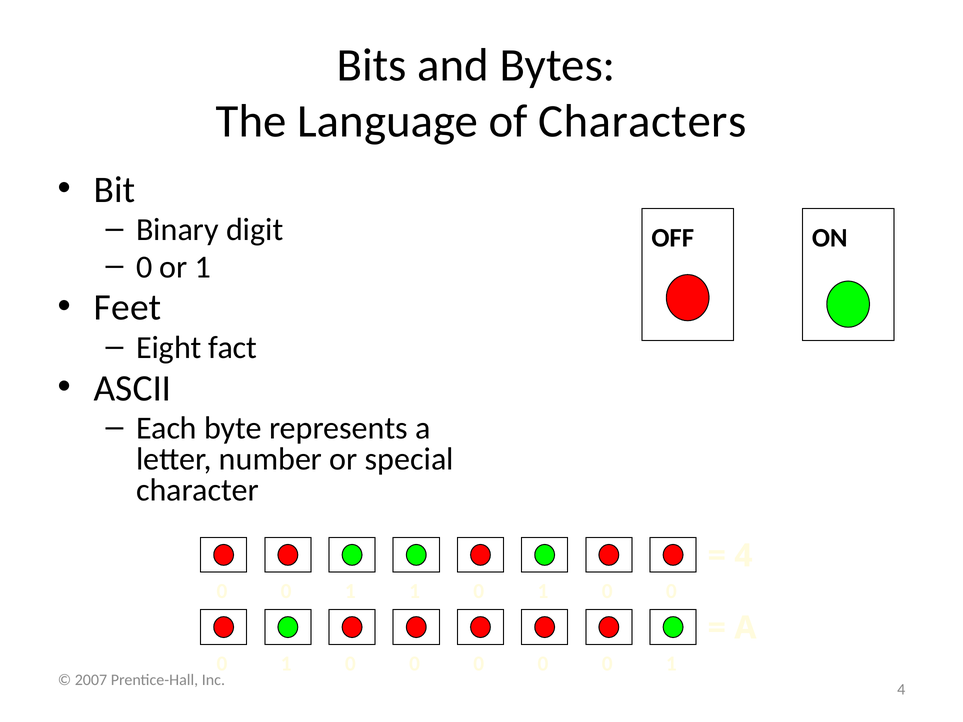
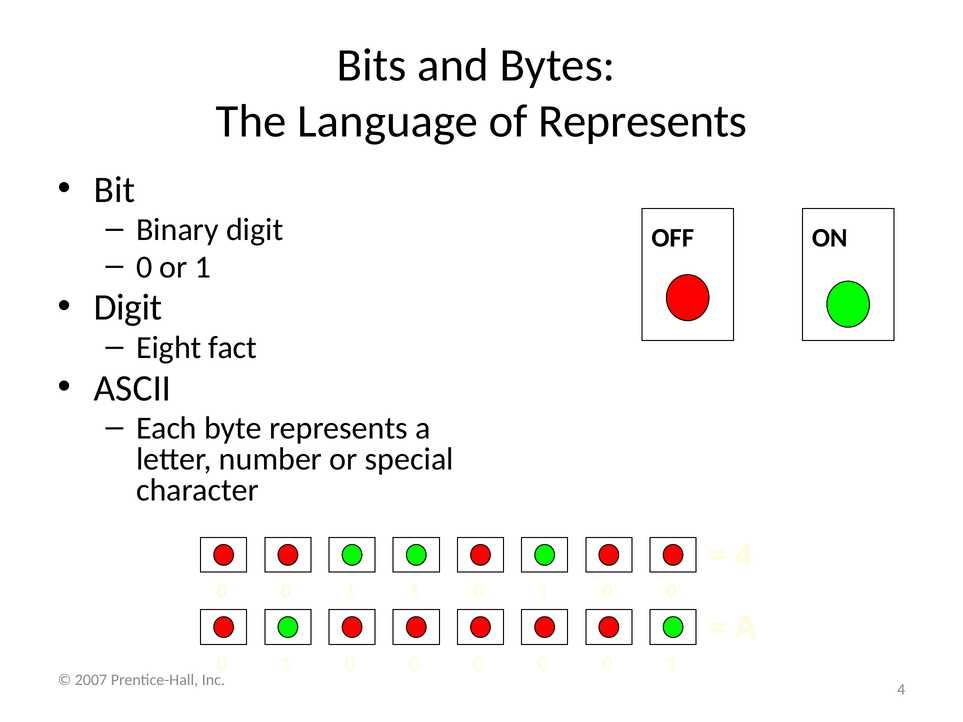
of Characters: Characters -> Represents
Feet at (128, 308): Feet -> Digit
